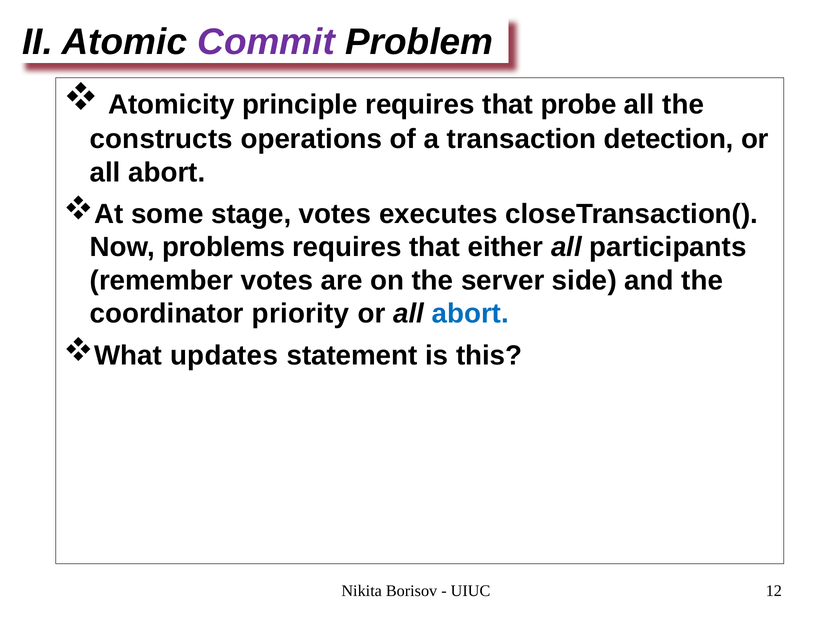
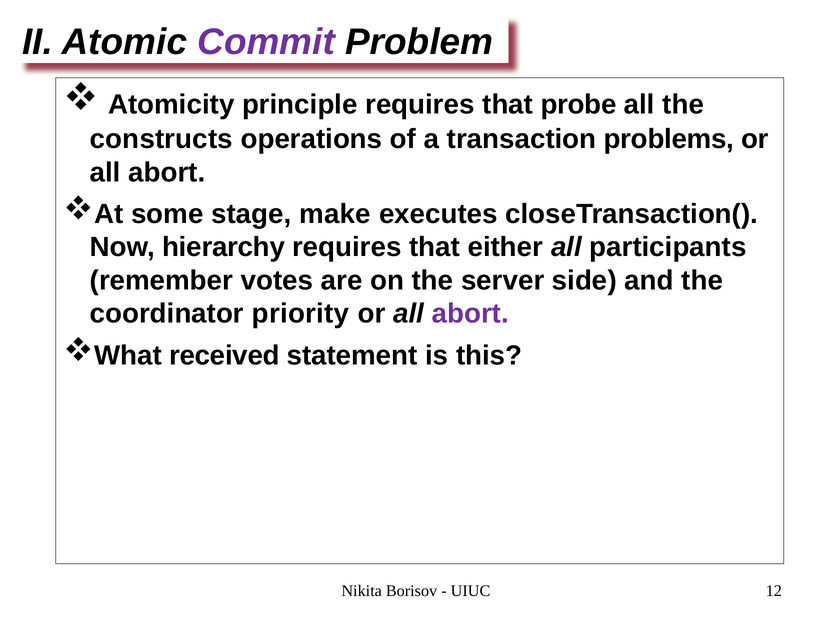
detection: detection -> problems
stage votes: votes -> make
problems: problems -> hierarchy
abort at (470, 314) colour: blue -> purple
updates: updates -> received
